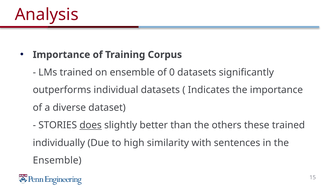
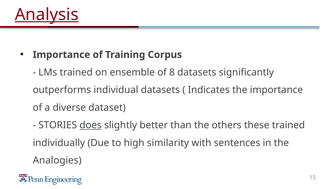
Analysis underline: none -> present
0: 0 -> 8
Ensemble at (57, 161): Ensemble -> Analogies
